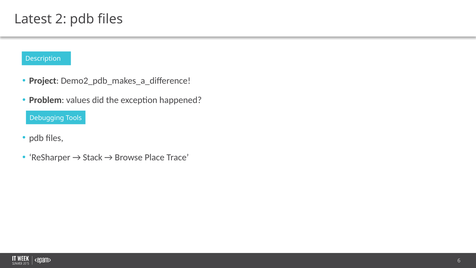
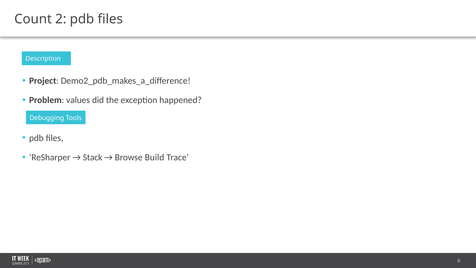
Latest: Latest -> Count
Place: Place -> Build
